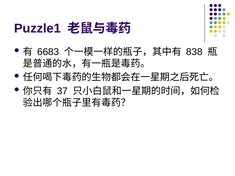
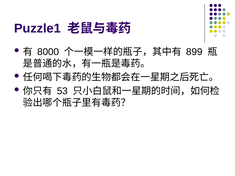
6683: 6683 -> 8000
838: 838 -> 899
37: 37 -> 53
